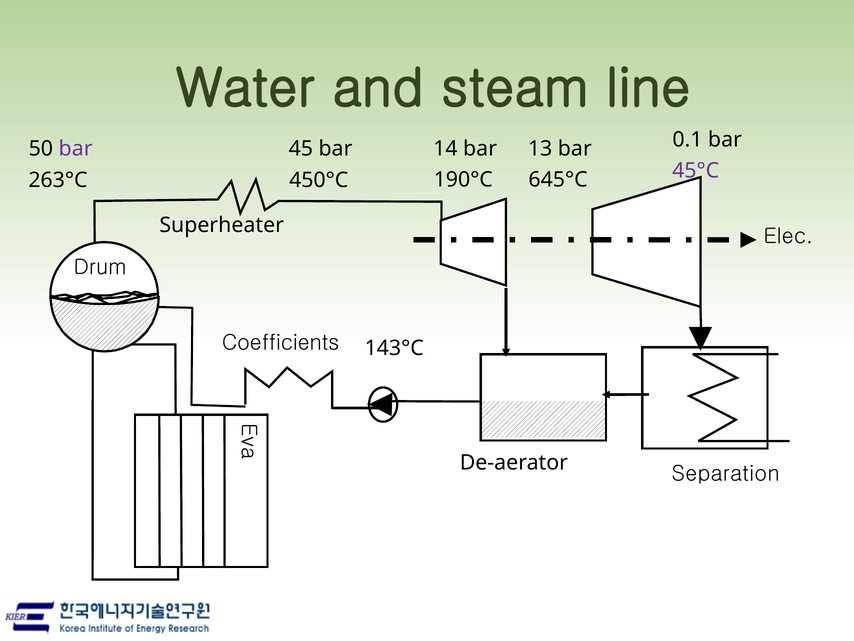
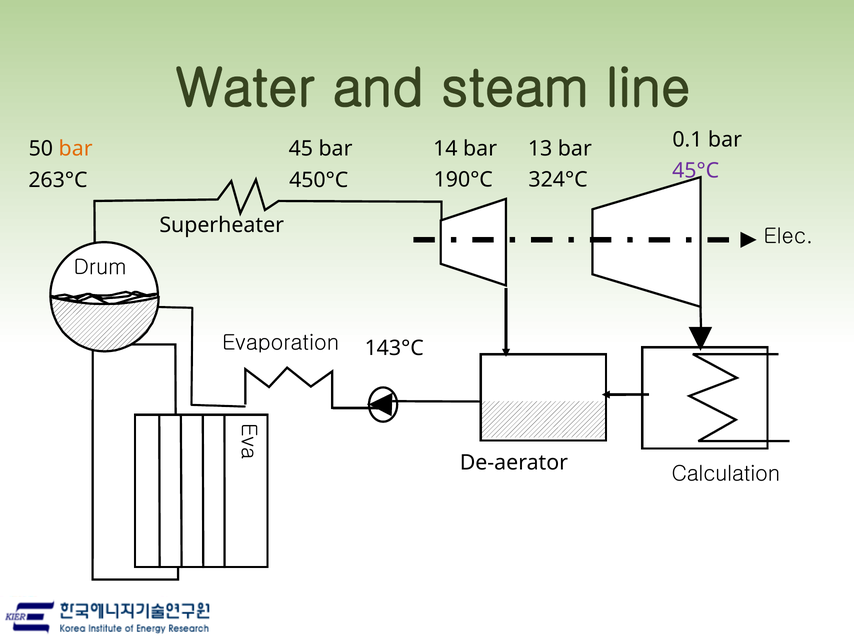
bar at (76, 149) colour: purple -> orange
645°C: 645°C -> 324°C
Coefficients: Coefficients -> Evaporation
Separation: Separation -> Calculation
